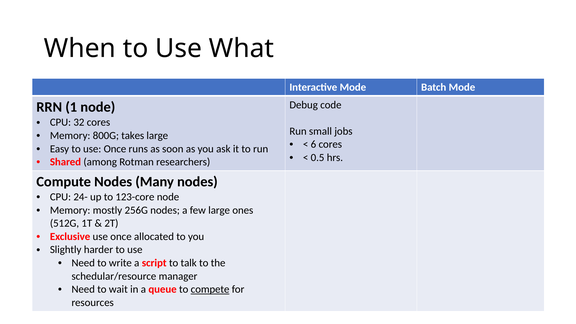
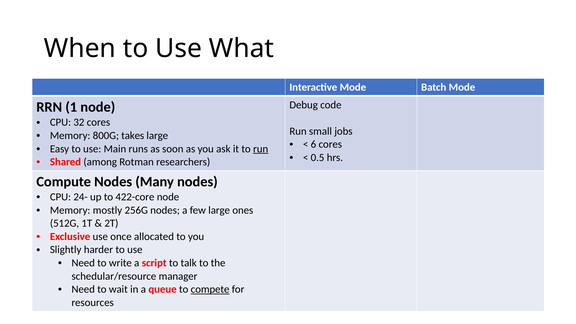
to use Once: Once -> Main
run at (261, 149) underline: none -> present
123-core: 123-core -> 422-core
